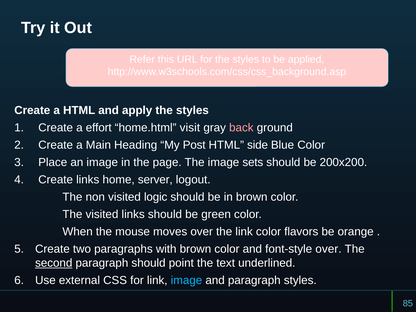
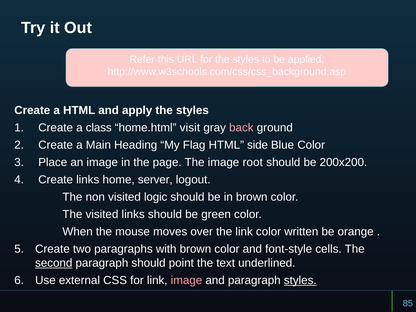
effort: effort -> class
Post: Post -> Flag
sets: sets -> root
flavors: flavors -> written
font-style over: over -> cells
image at (186, 280) colour: light blue -> pink
styles at (300, 280) underline: none -> present
